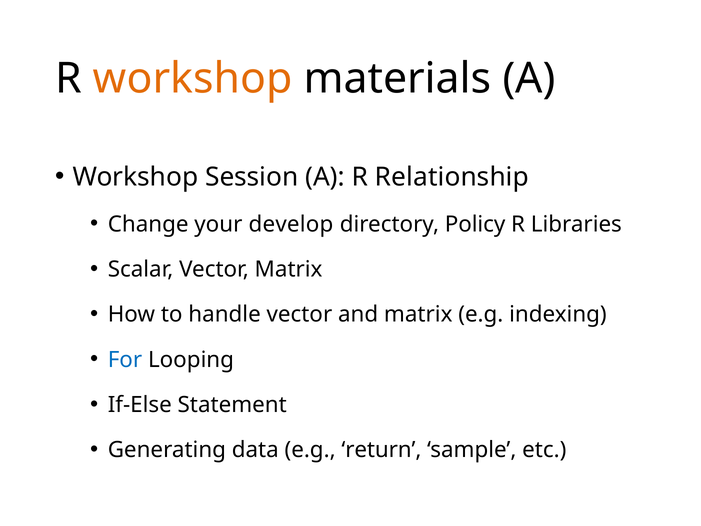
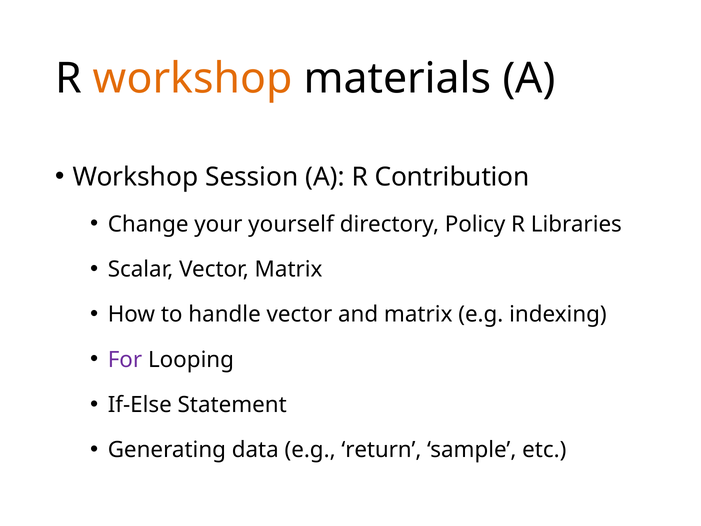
Relationship: Relationship -> Contribution
develop: develop -> yourself
For colour: blue -> purple
